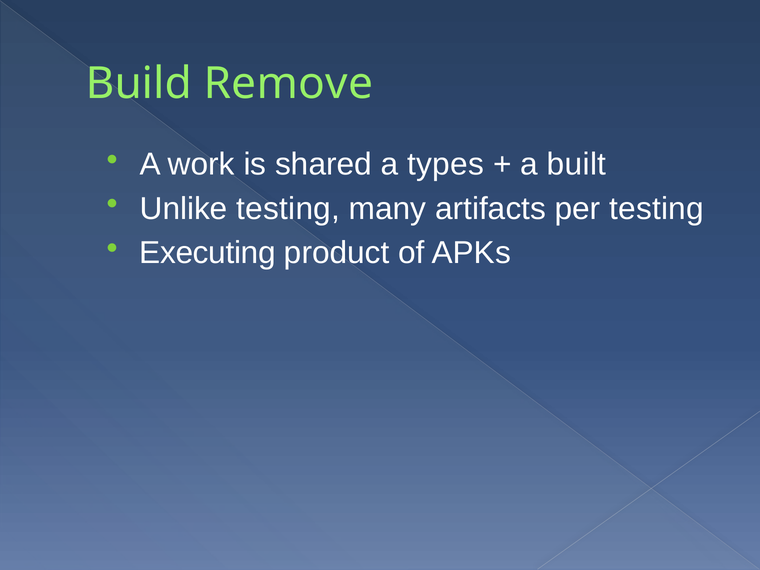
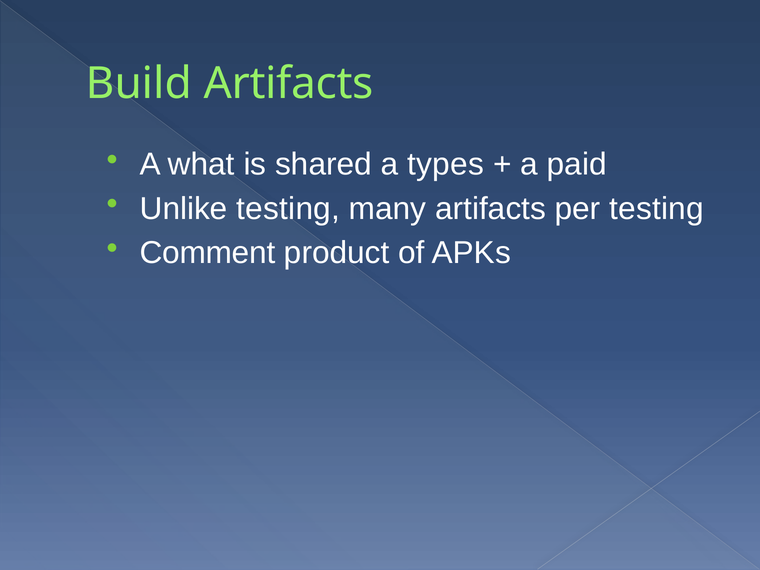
Build Remove: Remove -> Artifacts
work: work -> what
built: built -> paid
Executing: Executing -> Comment
